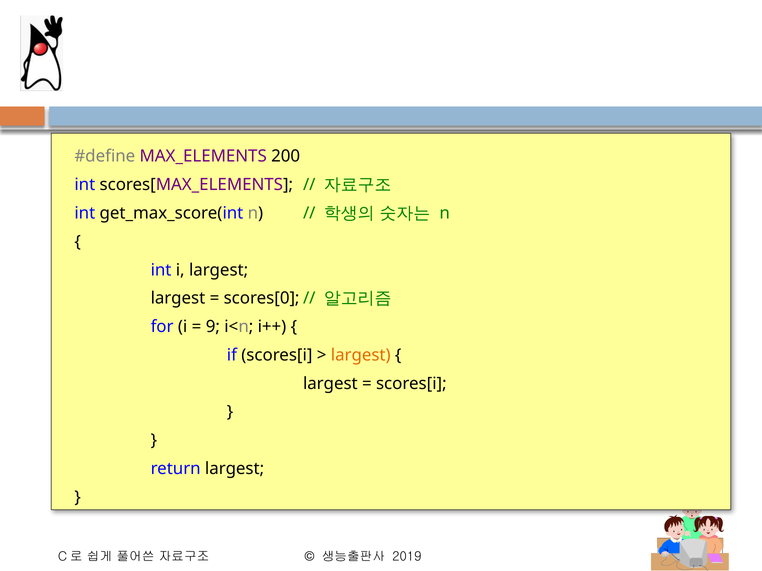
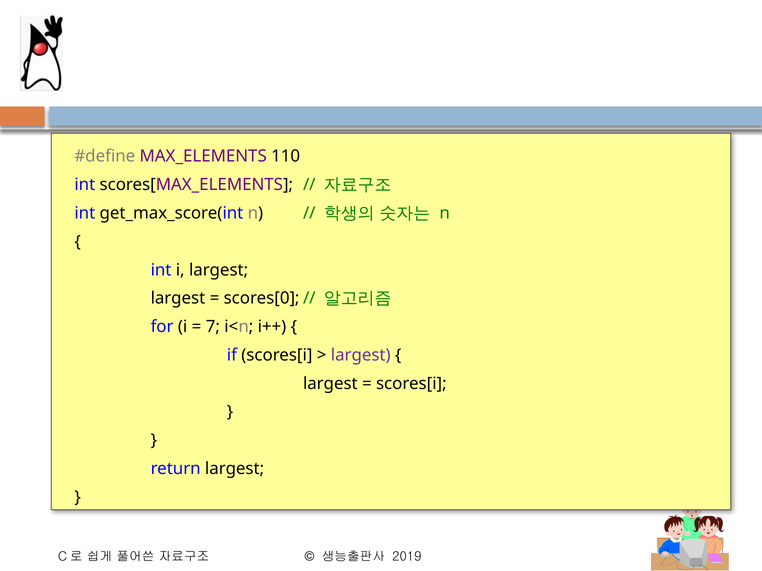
200: 200 -> 110
9: 9 -> 7
largest at (361, 355) colour: orange -> purple
